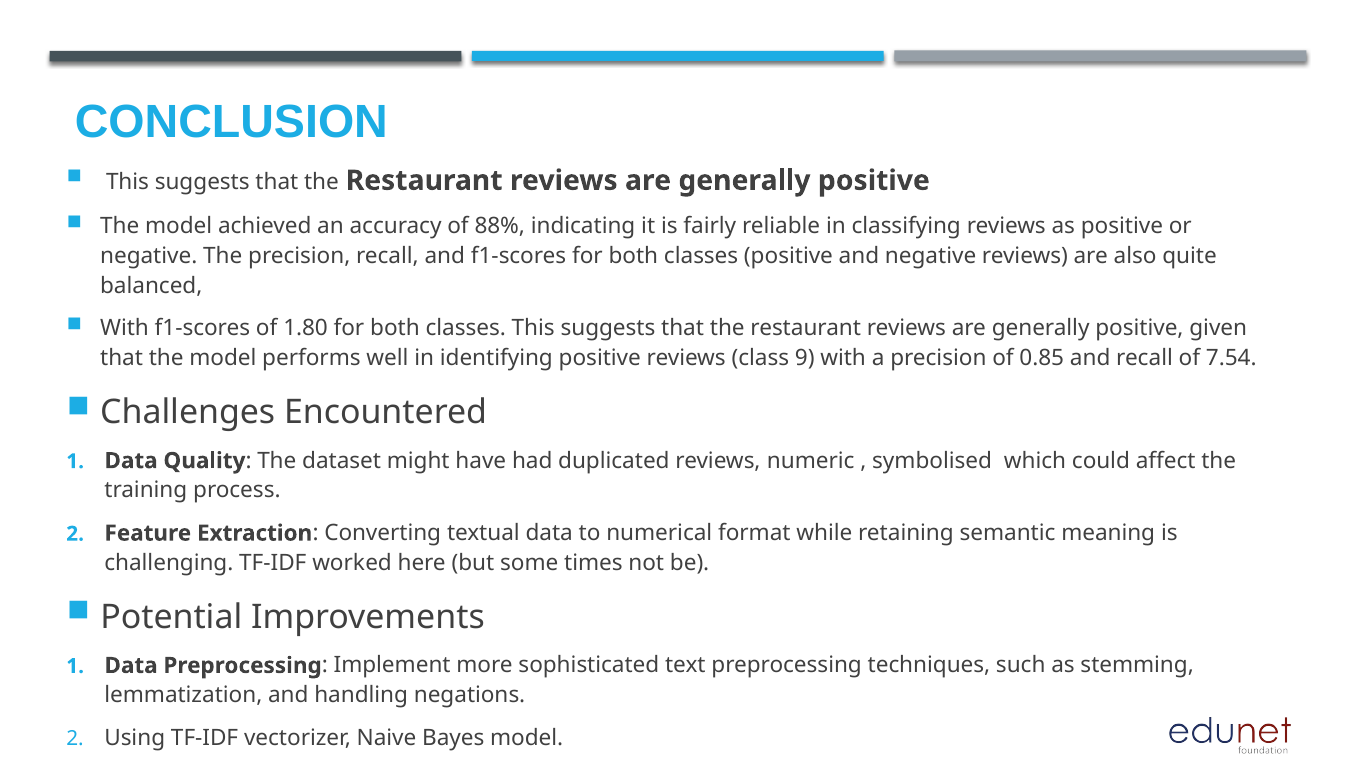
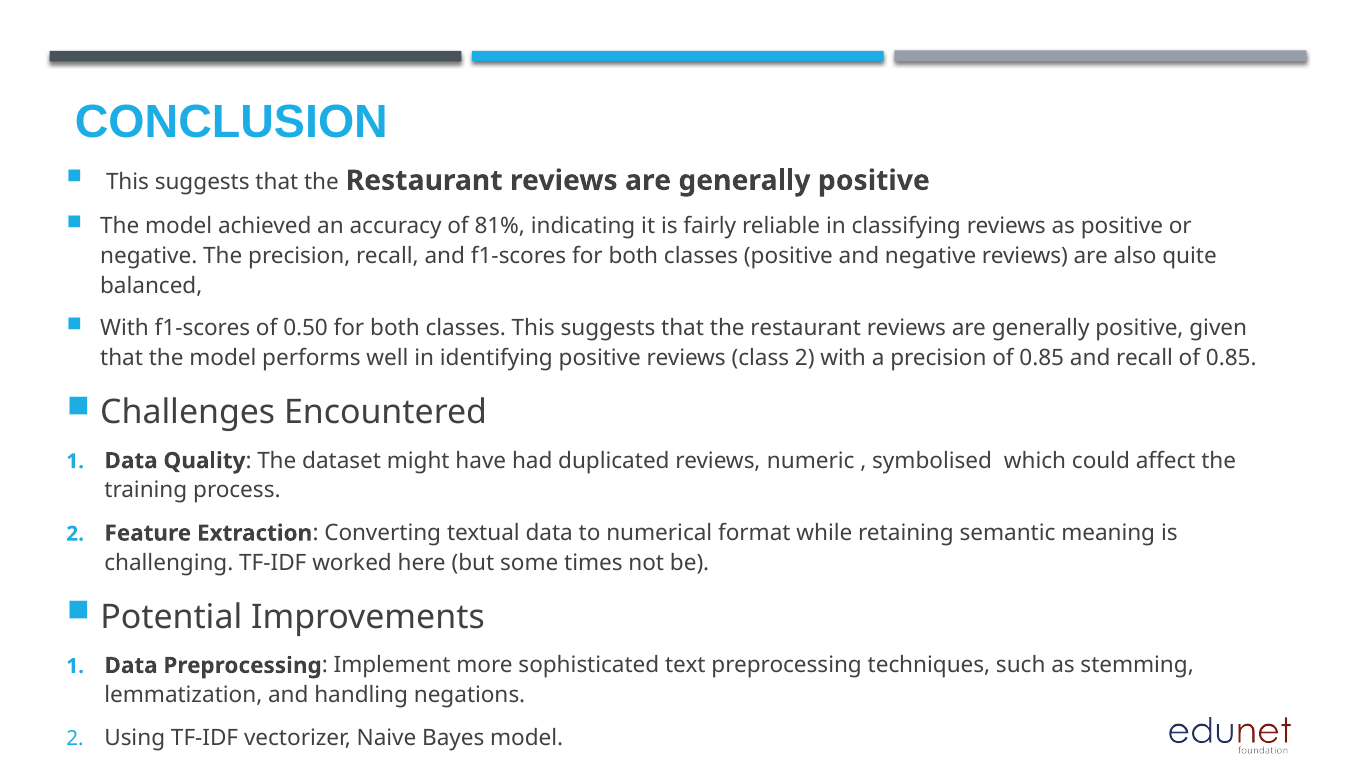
88%: 88% -> 81%
1.80: 1.80 -> 0.50
class 9: 9 -> 2
recall of 7.54: 7.54 -> 0.85
